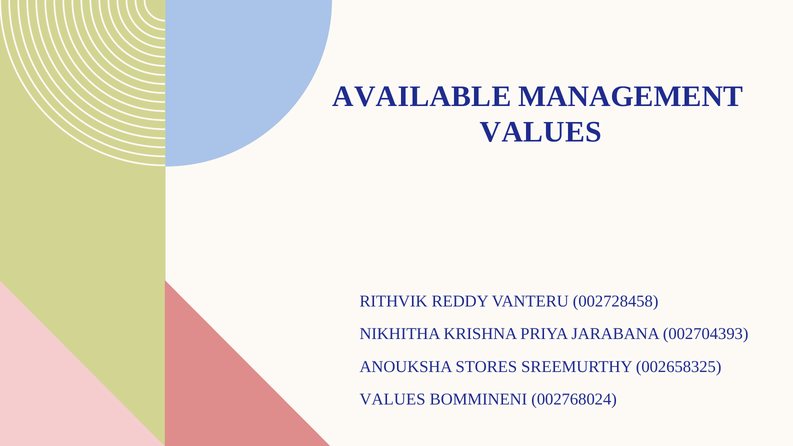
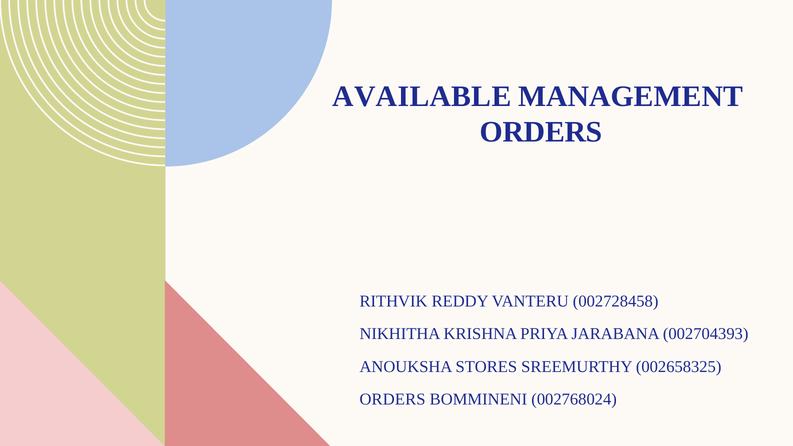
VALUES at (541, 132): VALUES -> ORDERS
VALUES at (393, 399): VALUES -> ORDERS
